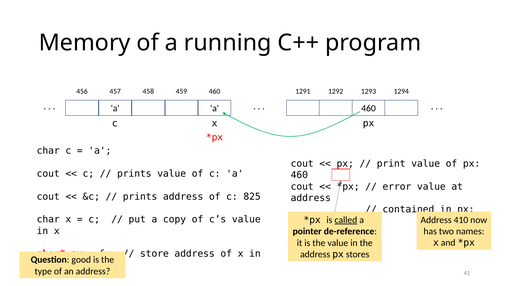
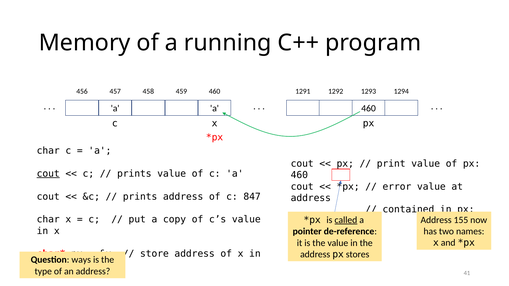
cout at (48, 174) underline: none -> present
825: 825 -> 847
410: 410 -> 155
good: good -> ways
